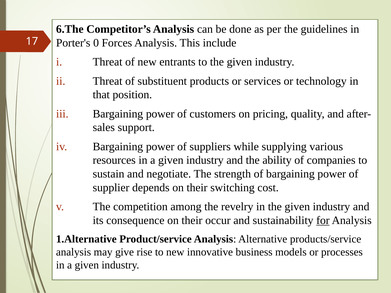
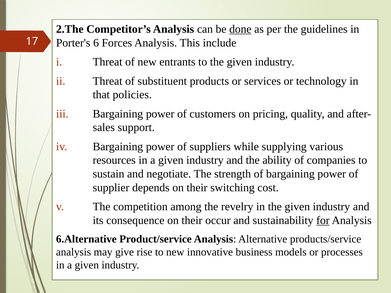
6.The: 6.The -> 2.The
done underline: none -> present
0: 0 -> 6
position: position -> policies
1.Alternative: 1.Alternative -> 6.Alternative
